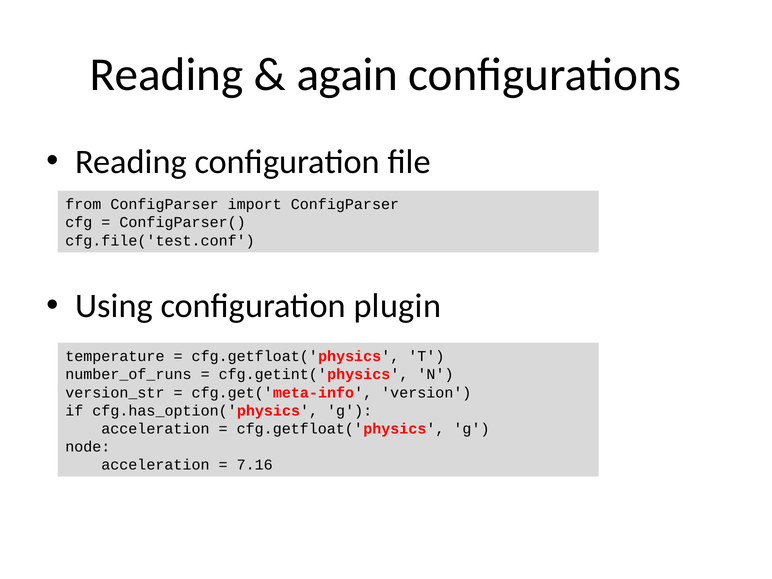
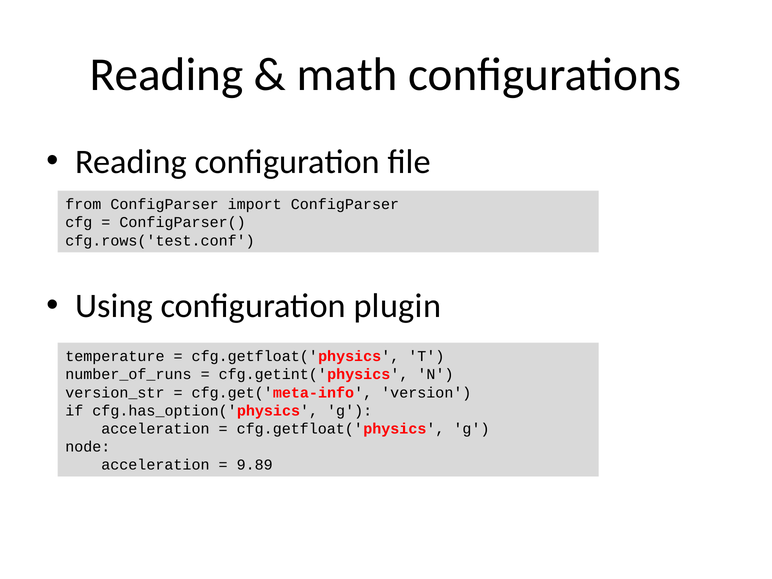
again: again -> math
cfg.file('test.conf: cfg.file('test.conf -> cfg.rows('test.conf
7.16: 7.16 -> 9.89
